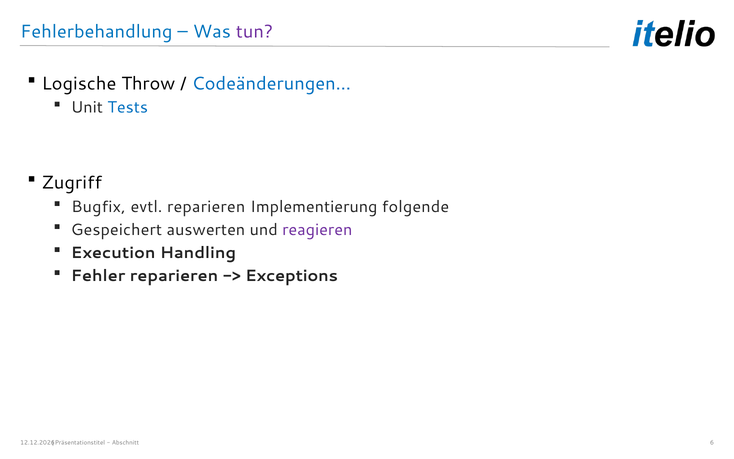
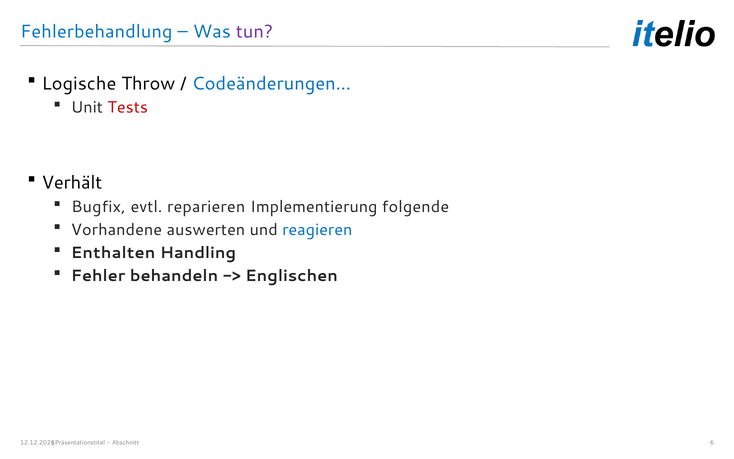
Tests colour: blue -> red
Zugriff: Zugriff -> Verhält
Gespeichert: Gespeichert -> Vorhandene
reagieren colour: purple -> blue
Execution: Execution -> Enthalten
Fehler reparieren: reparieren -> behandeln
Exceptions: Exceptions -> Englischen
